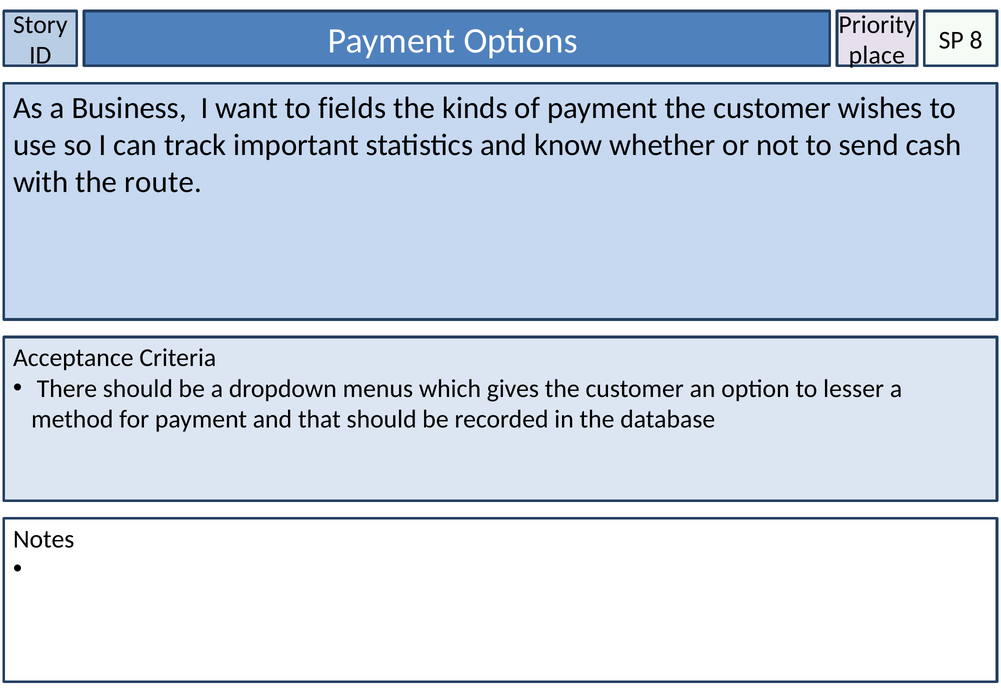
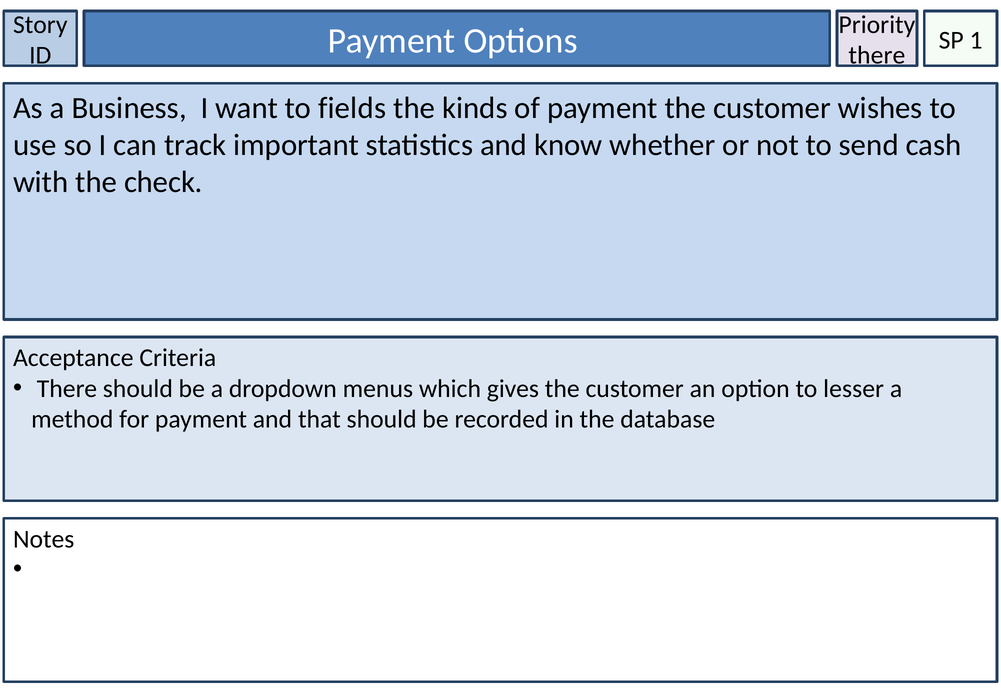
8: 8 -> 1
place at (877, 56): place -> there
route: route -> check
